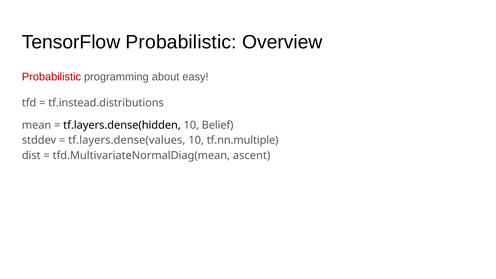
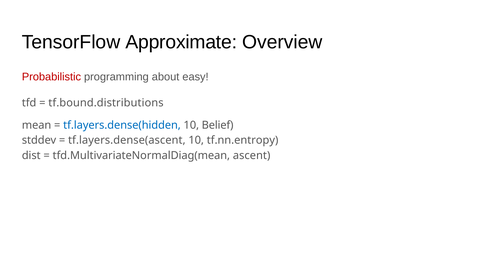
TensorFlow Probabilistic: Probabilistic -> Approximate
tf.instead.distributions: tf.instead.distributions -> tf.bound.distributions
tf.layers.dense(hidden colour: black -> blue
tf.layers.dense(values: tf.layers.dense(values -> tf.layers.dense(ascent
tf.nn.multiple: tf.nn.multiple -> tf.nn.entropy
